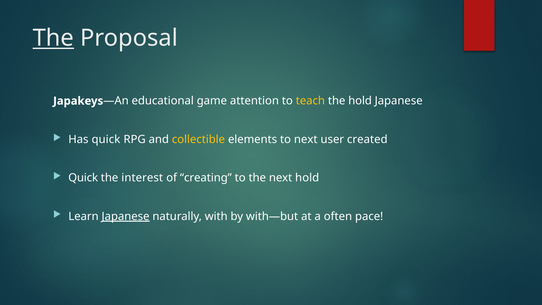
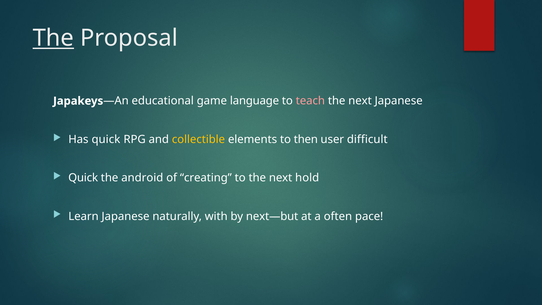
attention: attention -> language
teach colour: yellow -> pink
hold at (360, 101): hold -> next
to next: next -> then
created: created -> difficult
interest: interest -> android
Japanese at (126, 216) underline: present -> none
with—but: with—but -> next—but
